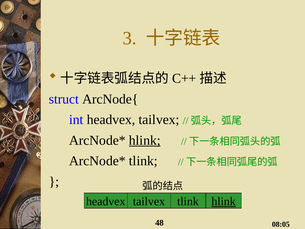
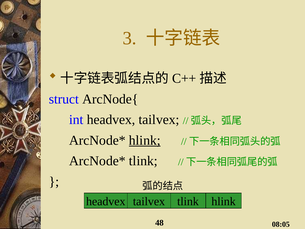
hlink at (224, 201) underline: present -> none
